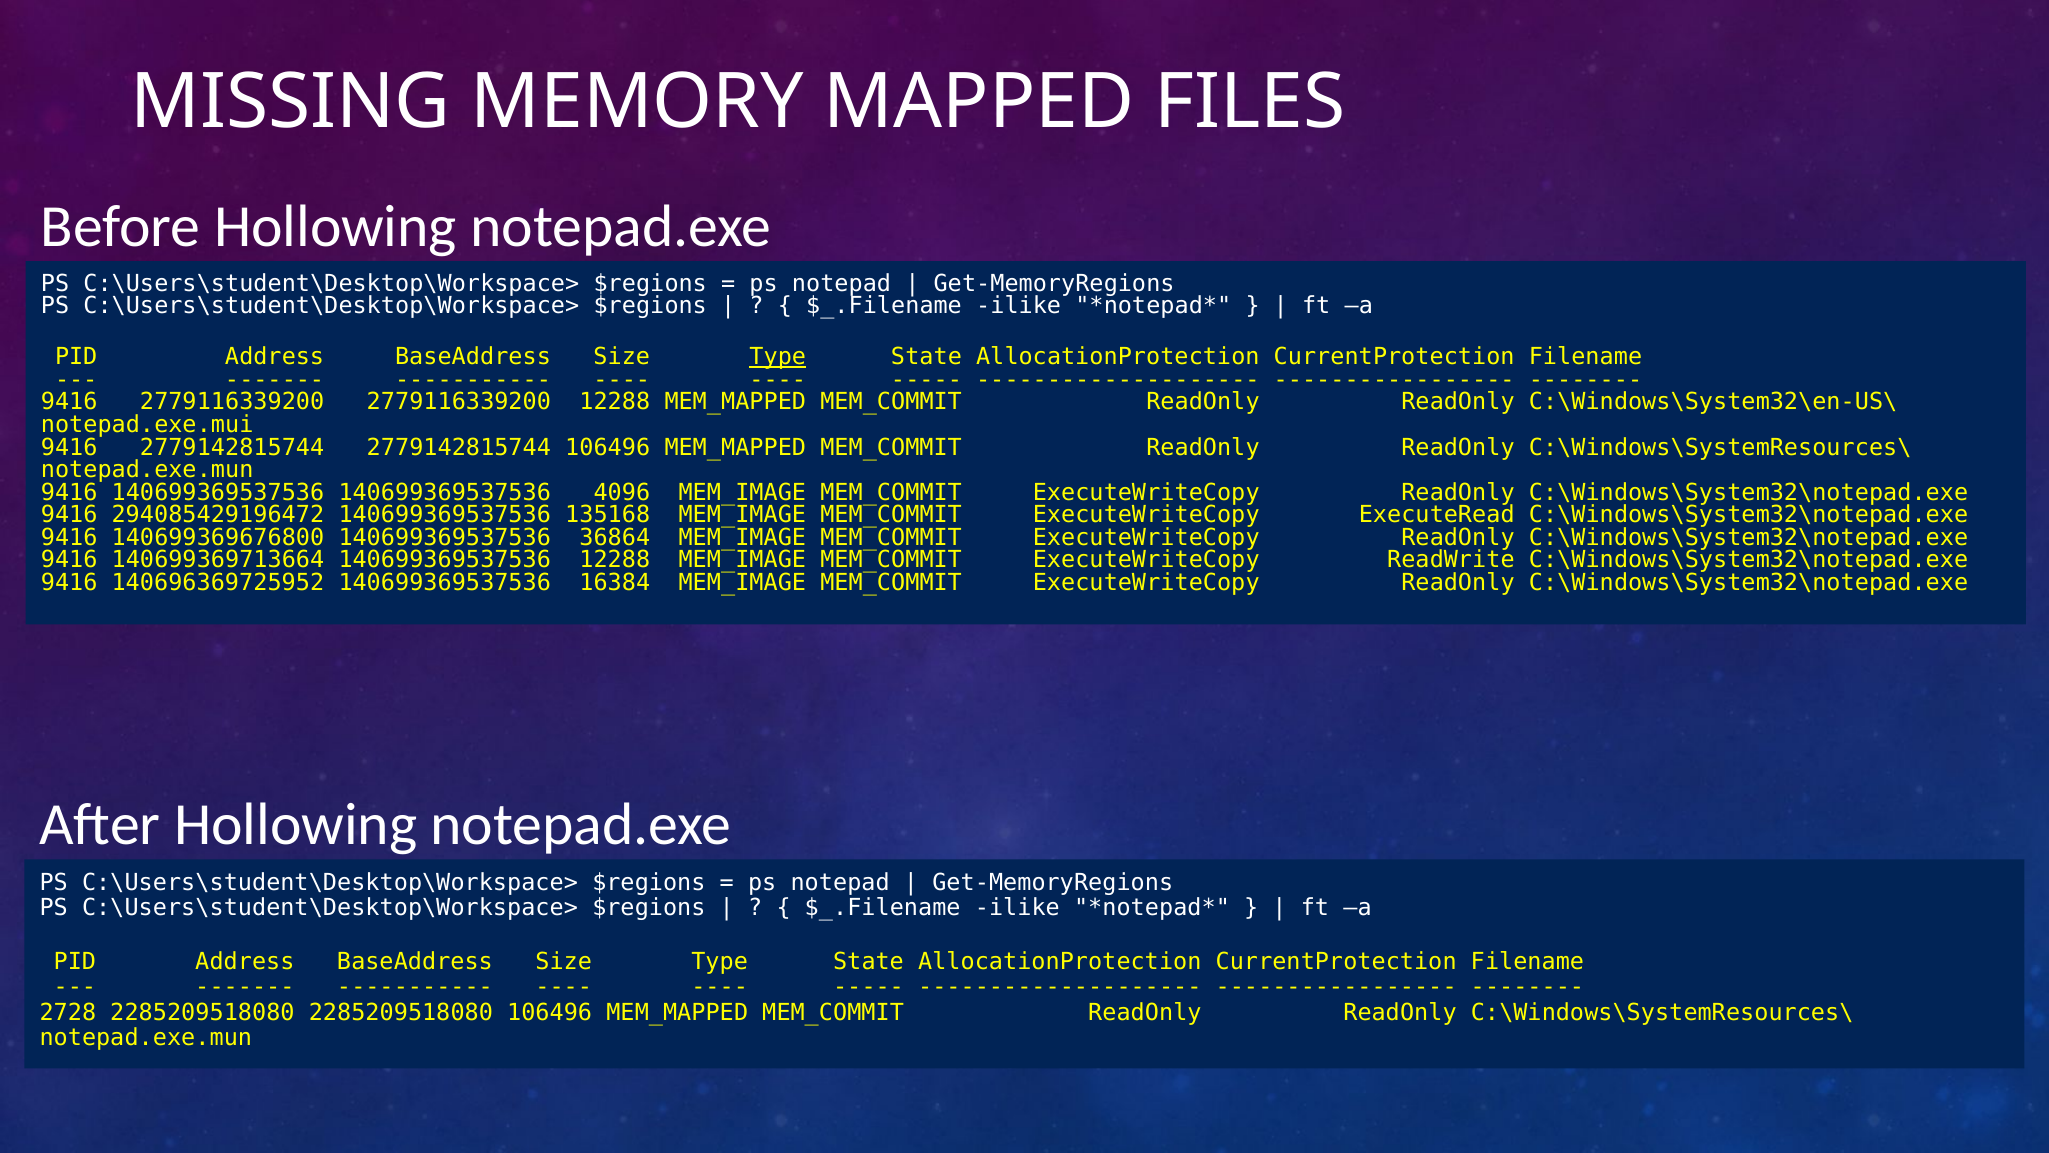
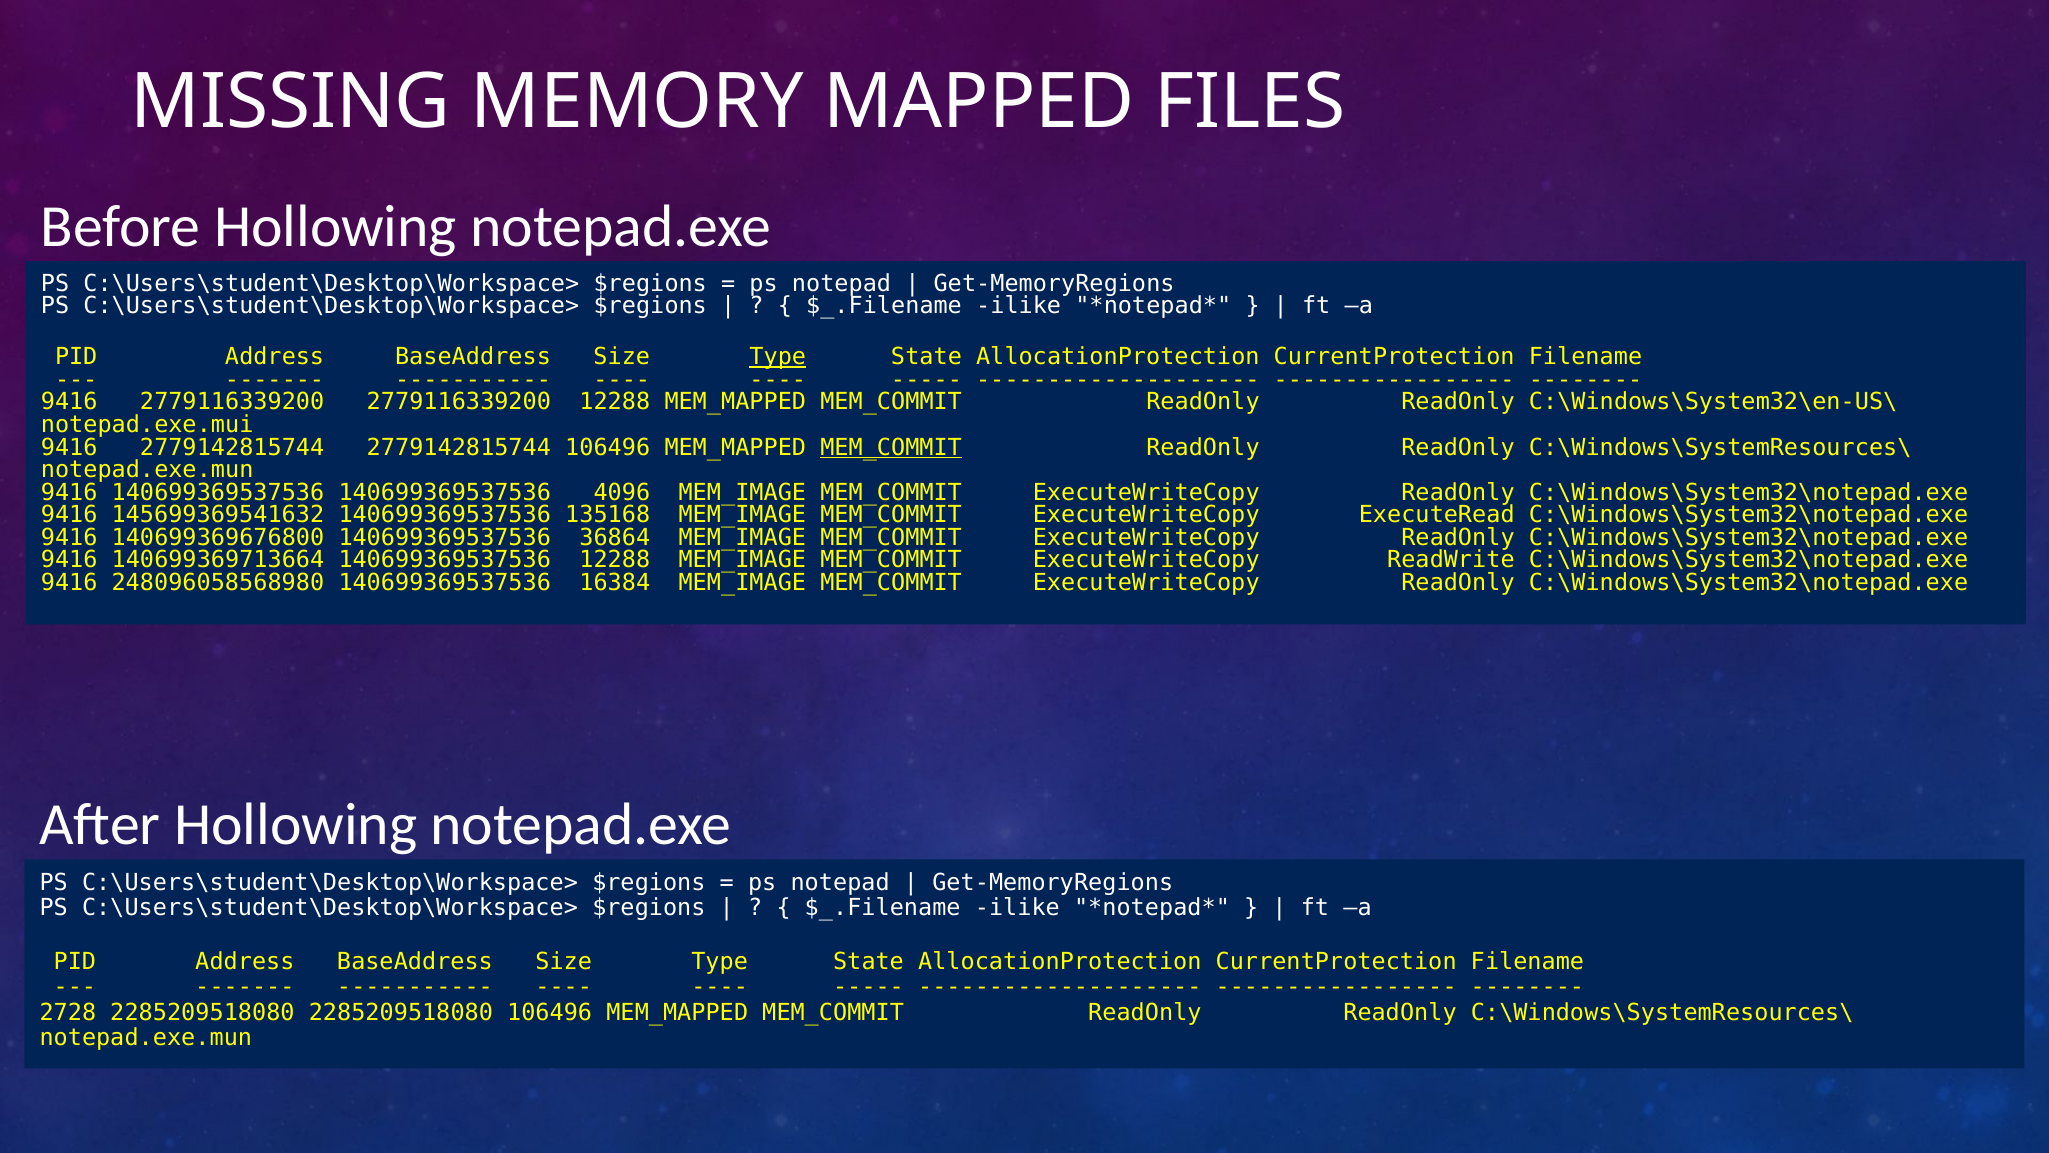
MEM_COMMIT at (891, 447) underline: none -> present
294085429196472: 294085429196472 -> 145699369541632
140696369725952: 140696369725952 -> 248096058568980
